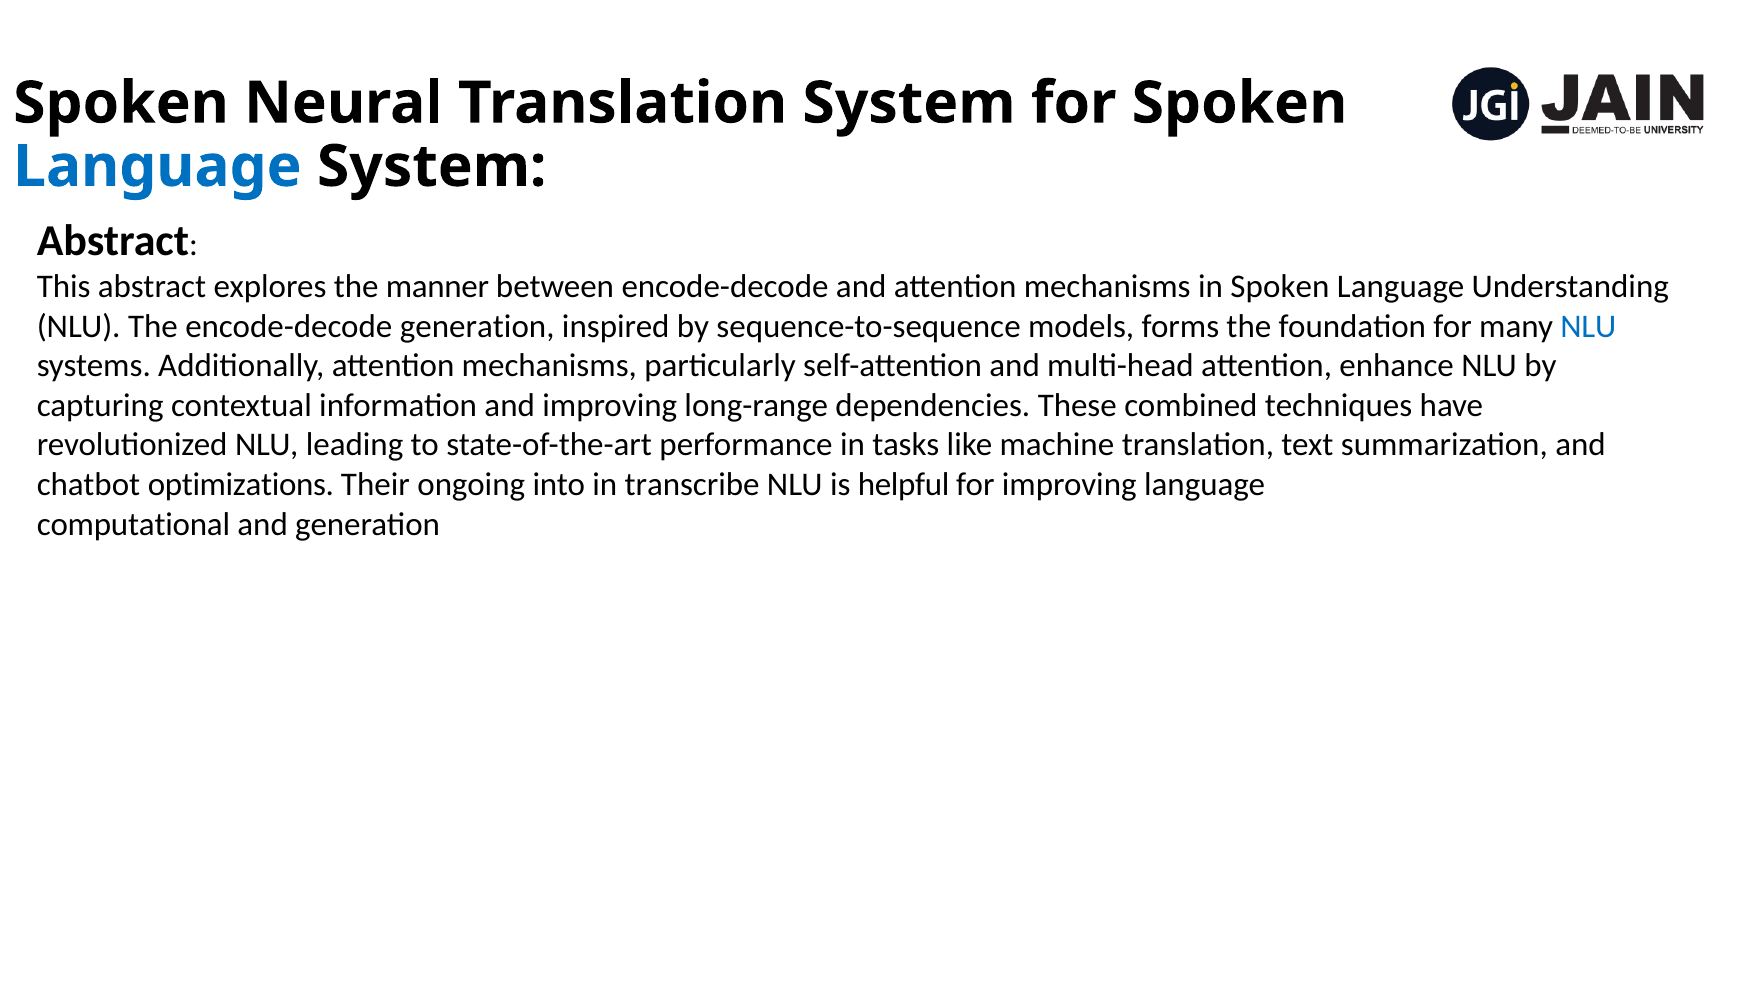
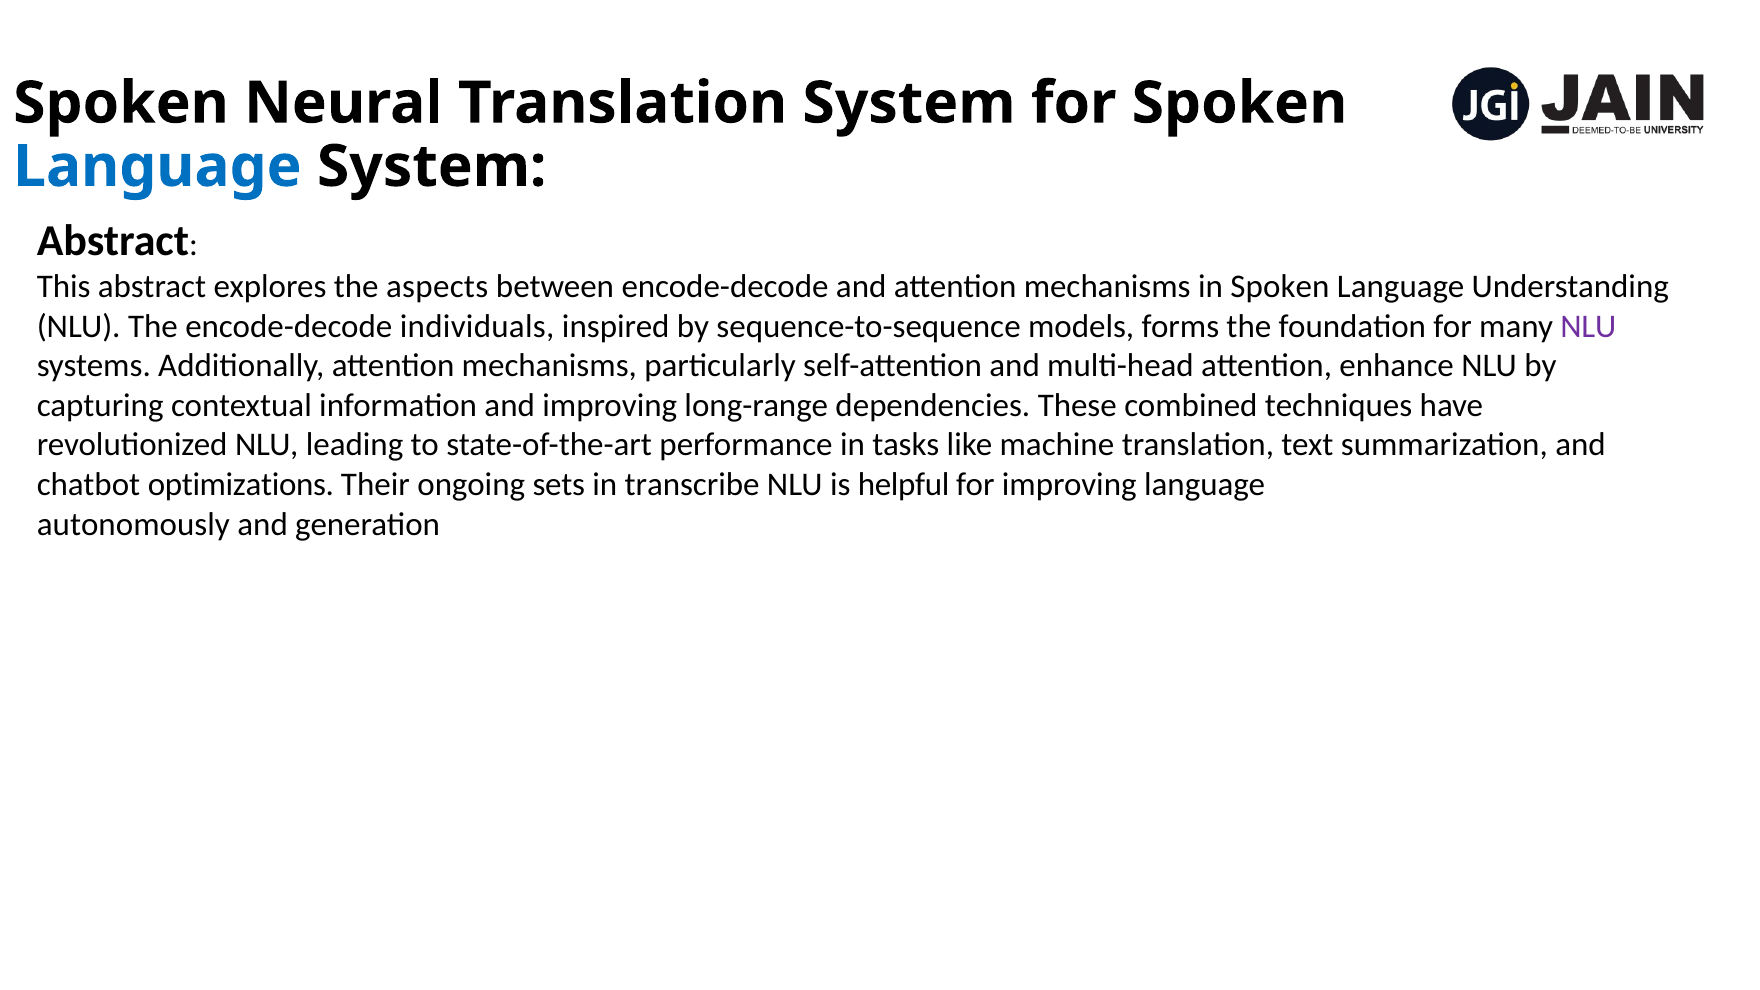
manner: manner -> aspects
encode-decode generation: generation -> individuals
NLU at (1588, 326) colour: blue -> purple
into: into -> sets
computational: computational -> autonomously
